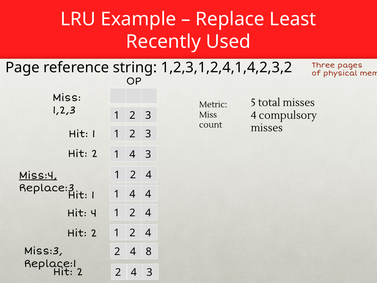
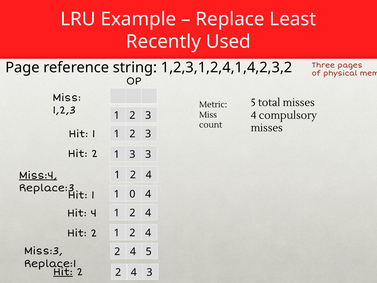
4 at (132, 154): 4 -> 3
4 at (132, 194): 4 -> 0
4 8: 8 -> 5
Hit at (63, 272) underline: none -> present
